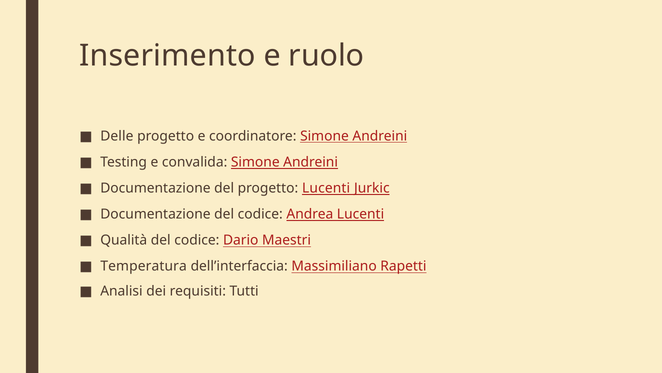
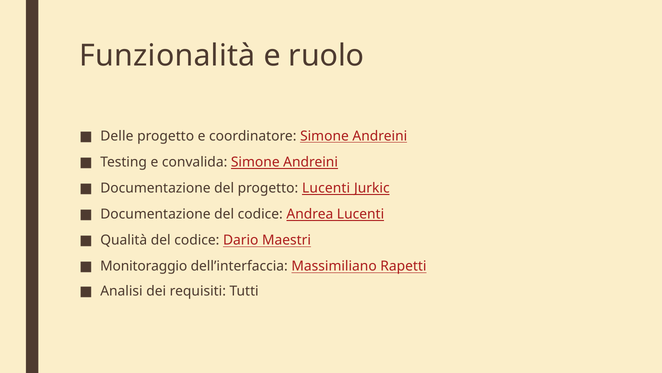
Inserimento: Inserimento -> Funzionalità
Temperatura: Temperatura -> Monitoraggio
